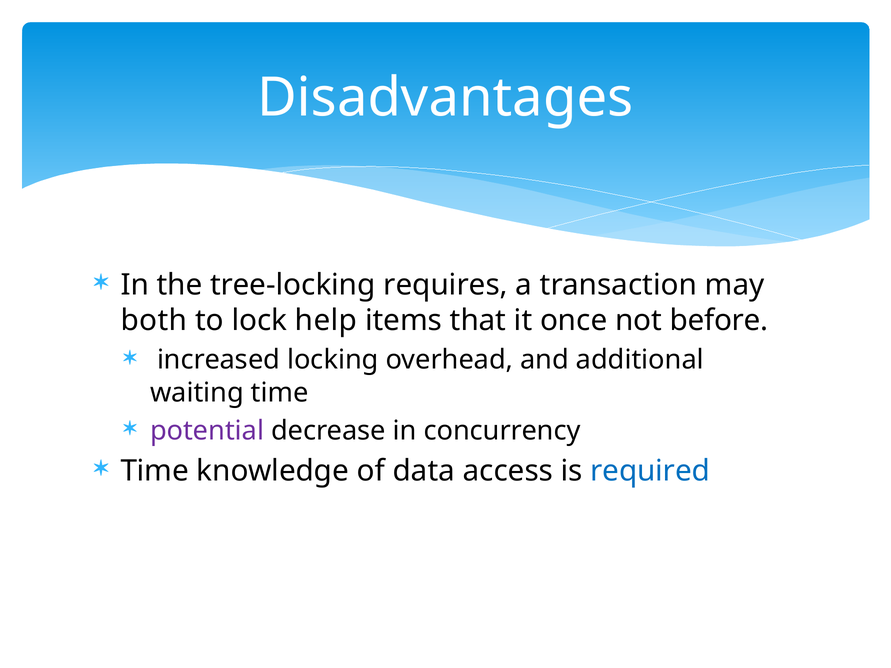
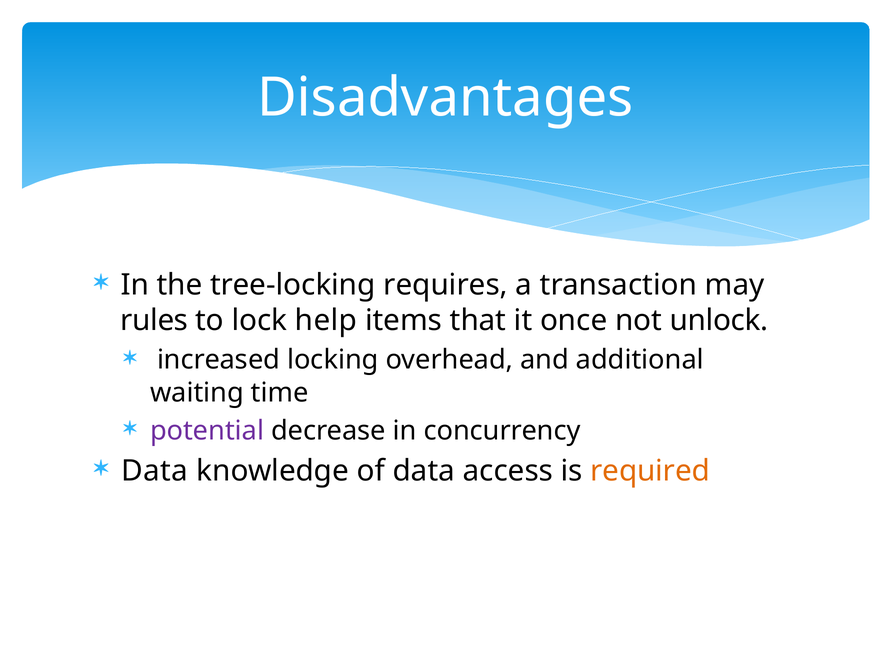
both: both -> rules
before: before -> unlock
Time at (155, 471): Time -> Data
required colour: blue -> orange
